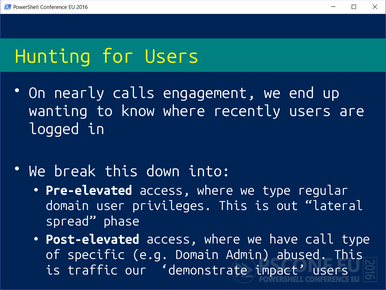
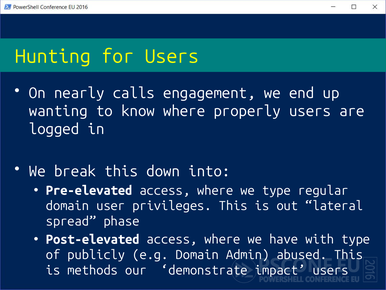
recently: recently -> properly
call: call -> with
specific: specific -> publicly
traffic: traffic -> methods
